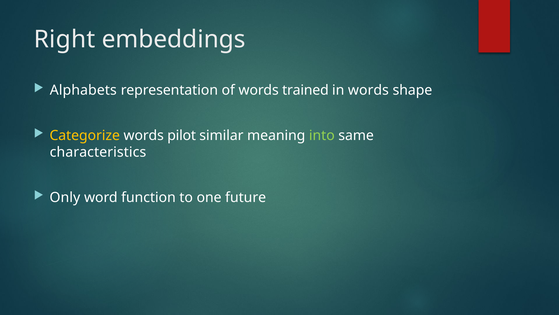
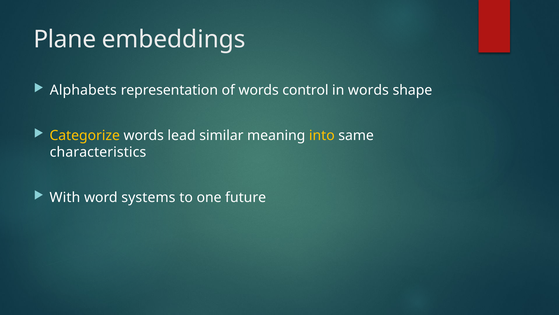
Right: Right -> Plane
trained: trained -> control
pilot: pilot -> lead
into colour: light green -> yellow
Only: Only -> With
function: function -> systems
